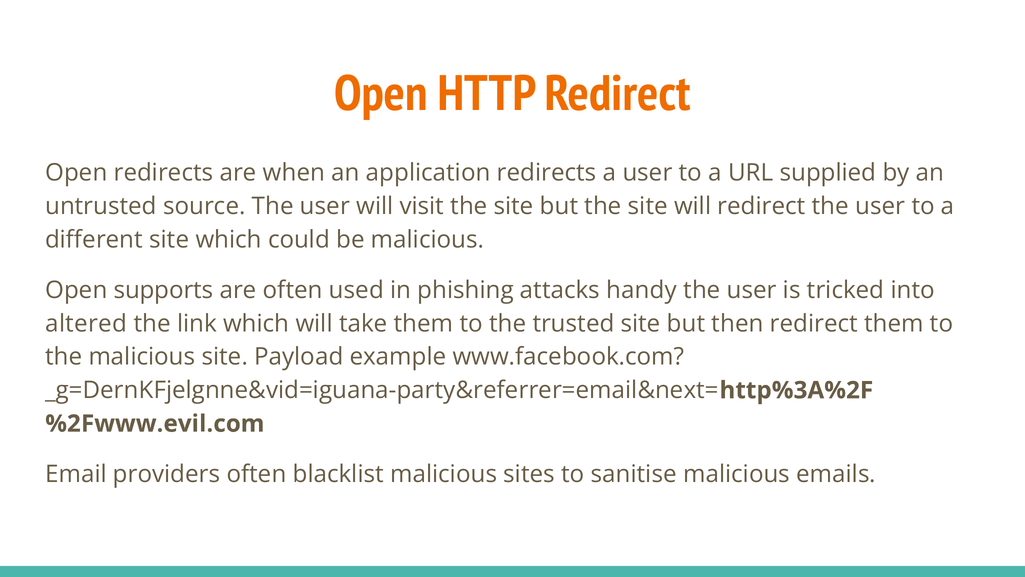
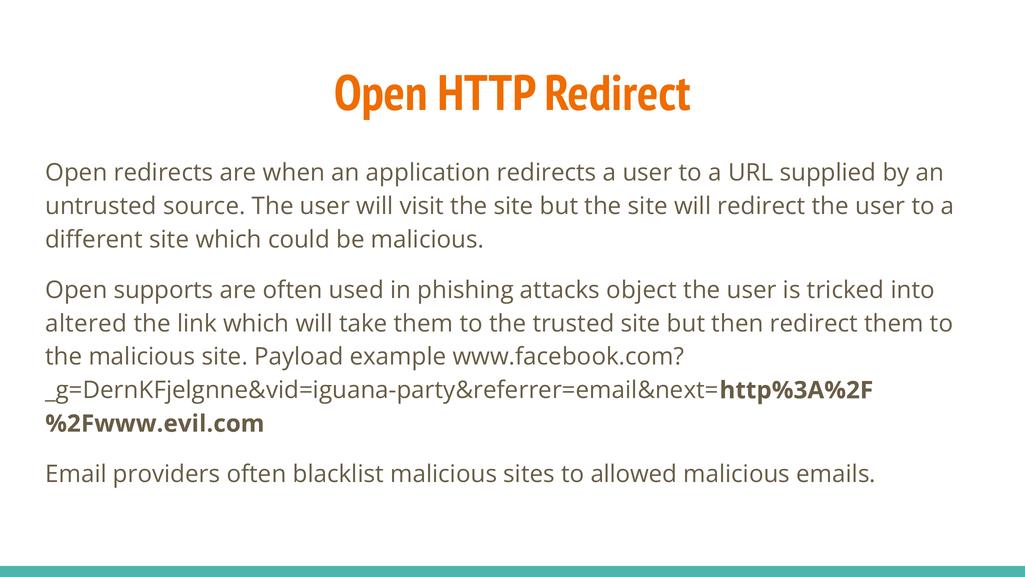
handy: handy -> object
sanitise: sanitise -> allowed
